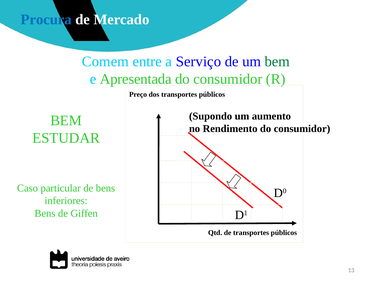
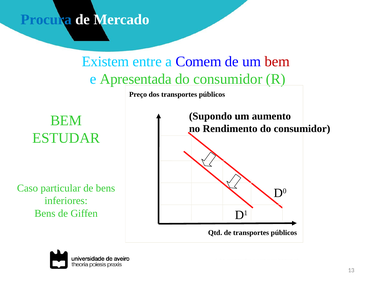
Comem: Comem -> Existem
Serviço: Serviço -> Comem
bem at (277, 61) colour: green -> red
